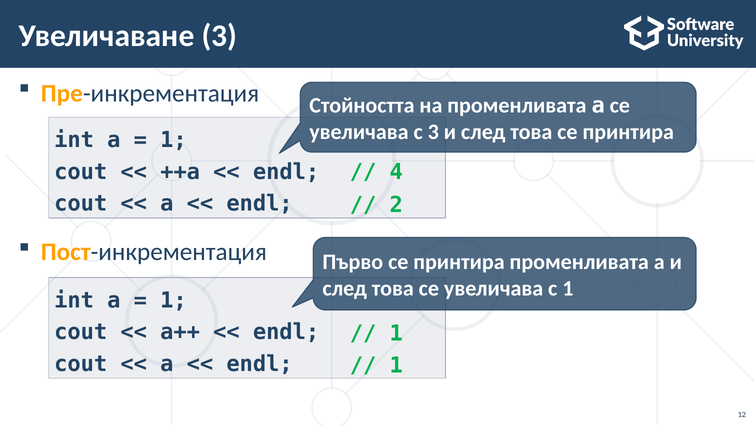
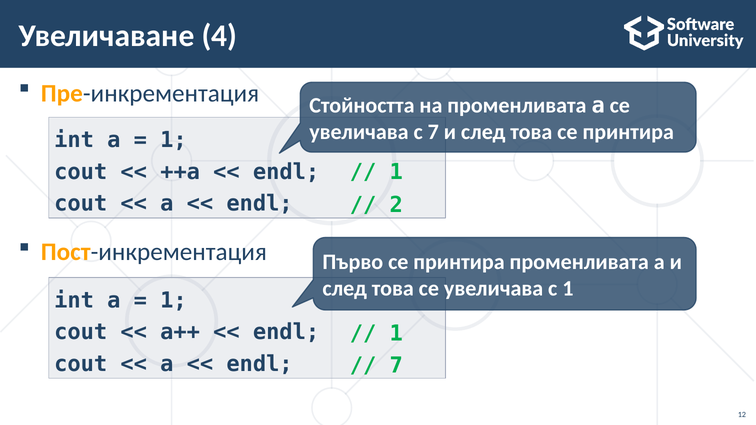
Увеличаване 3: 3 -> 4
с 3: 3 -> 7
4 at (396, 172): 4 -> 1
1 at (396, 366): 1 -> 7
